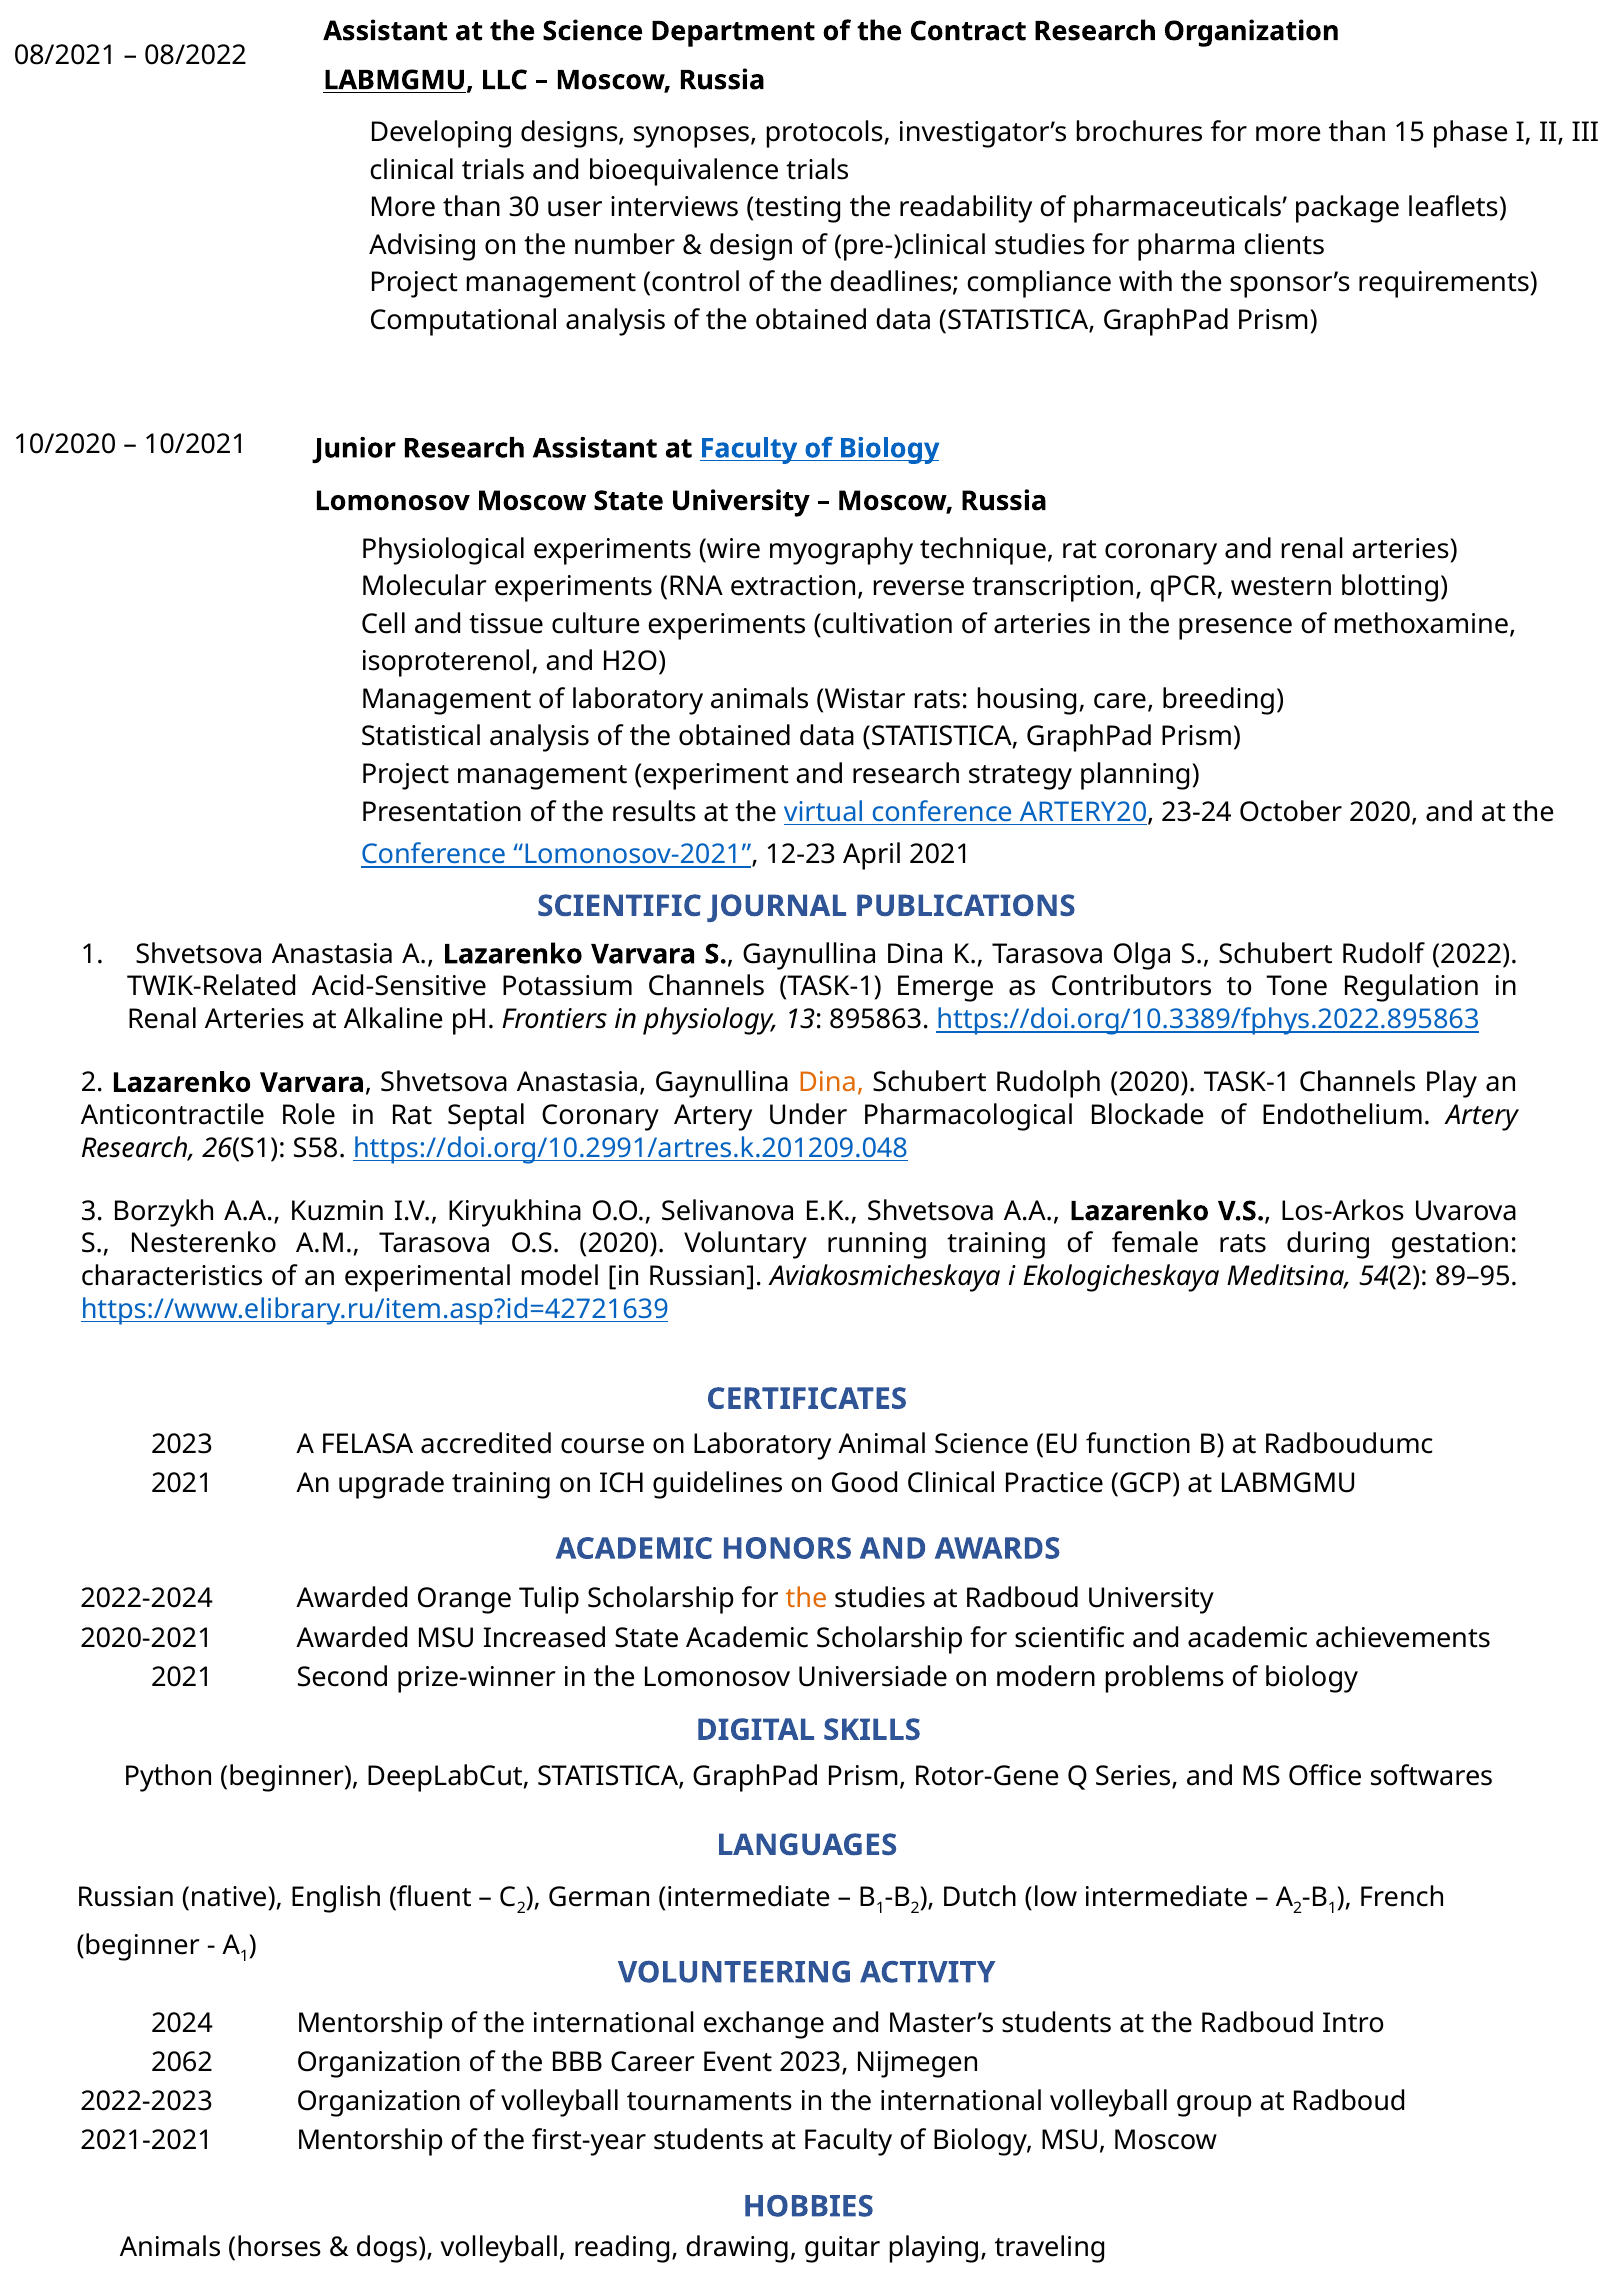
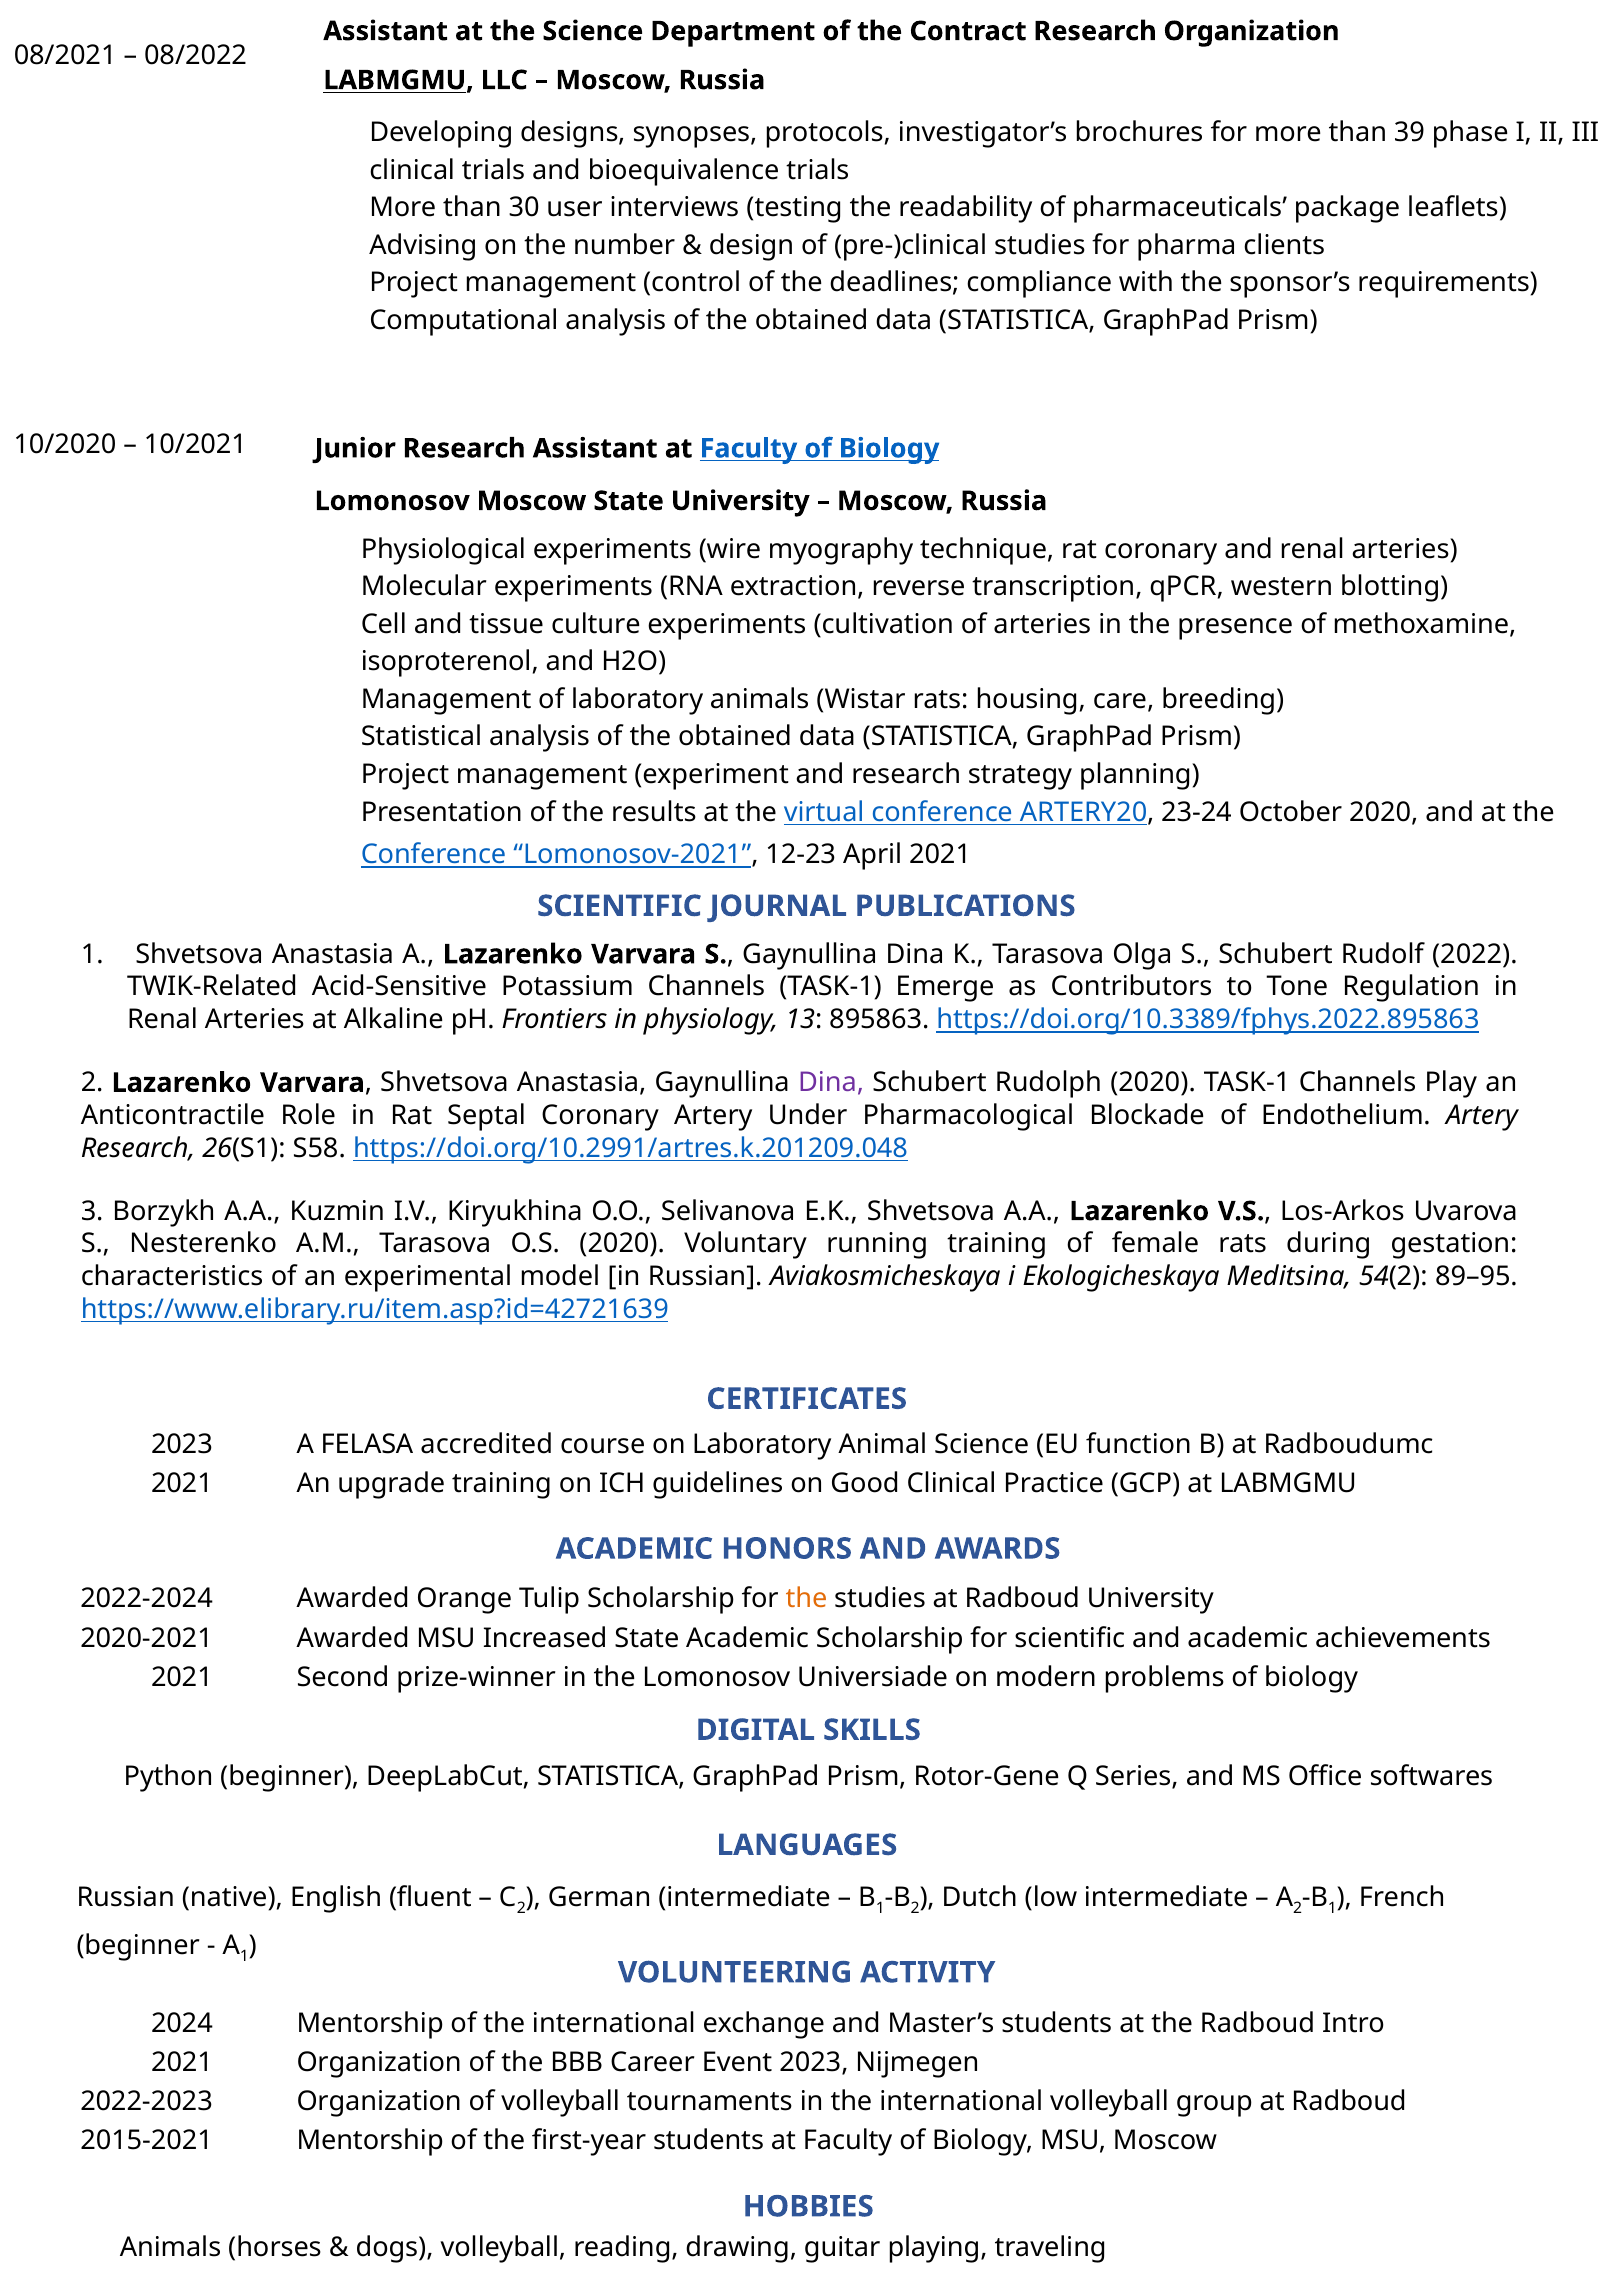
15: 15 -> 39
Dina at (831, 1083) colour: orange -> purple
2062 at (182, 2062): 2062 -> 2021
2021-2021: 2021-2021 -> 2015-2021
